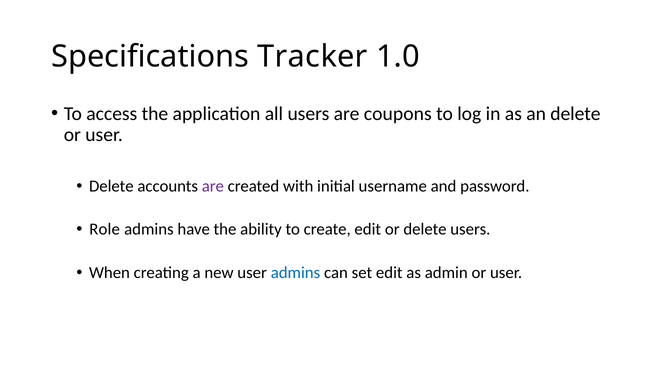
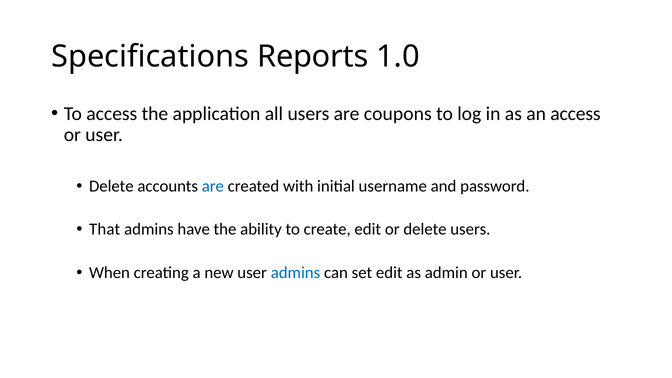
Tracker: Tracker -> Reports
an delete: delete -> access
are at (213, 186) colour: purple -> blue
Role: Role -> That
